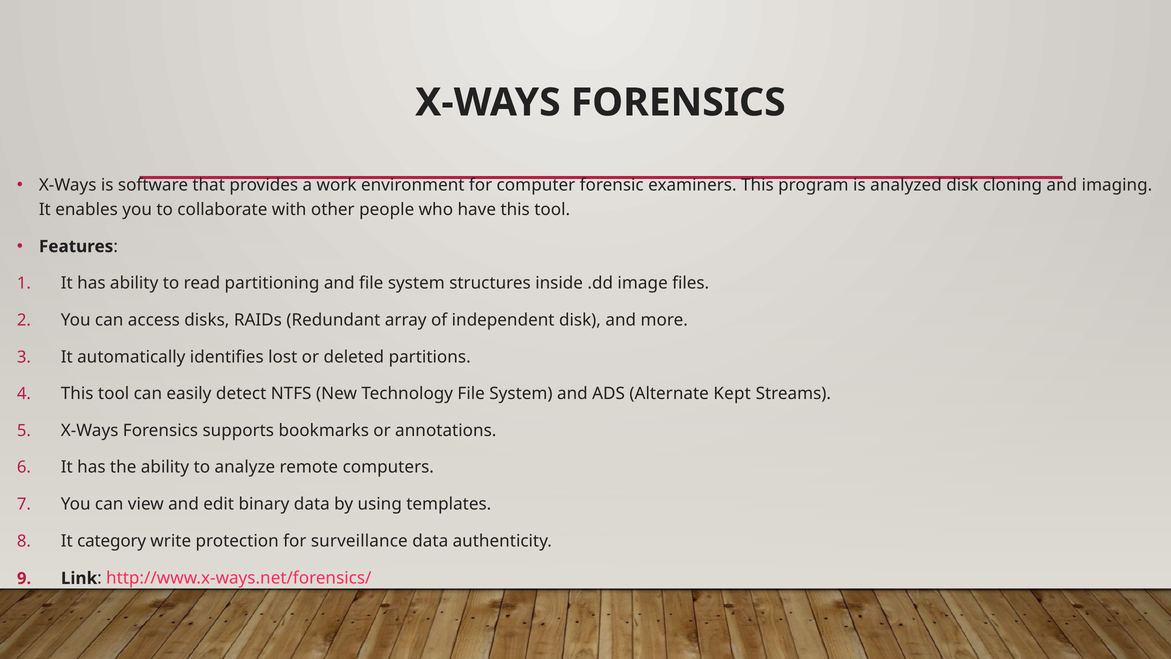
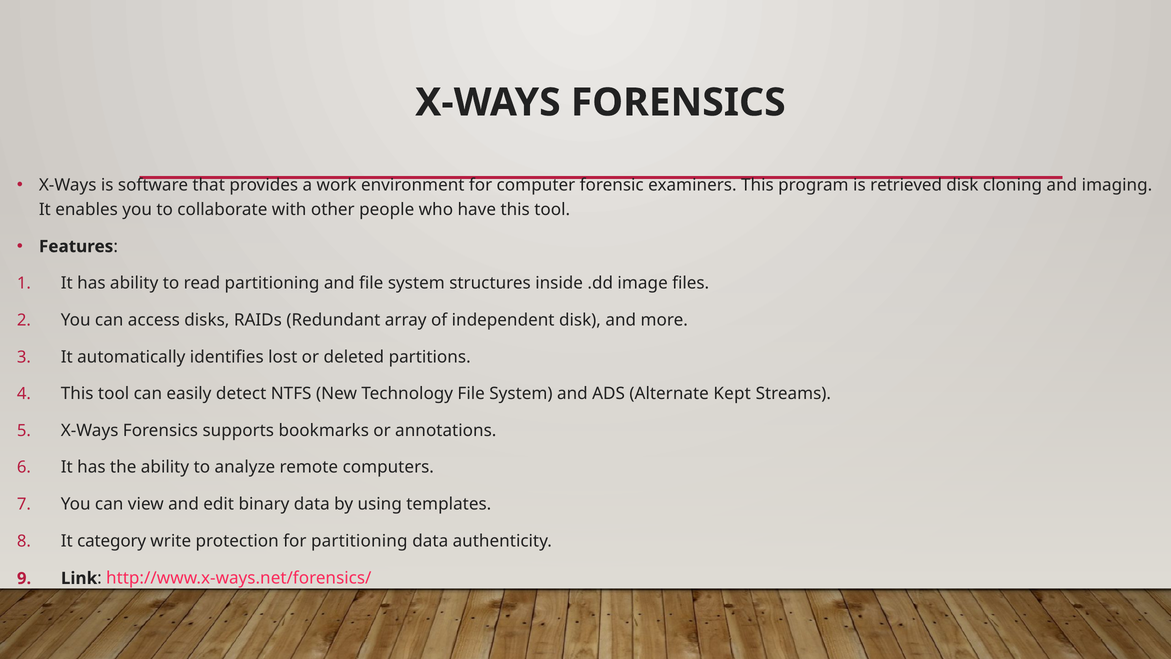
analyzed: analyzed -> retrieved
for surveillance: surveillance -> partitioning
